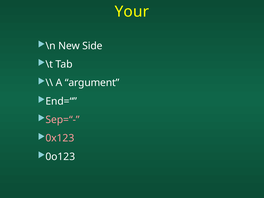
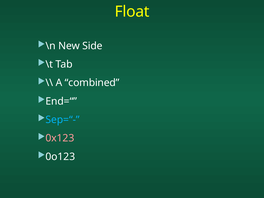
Your: Your -> Float
argument: argument -> combined
Sep=“- colour: pink -> light blue
